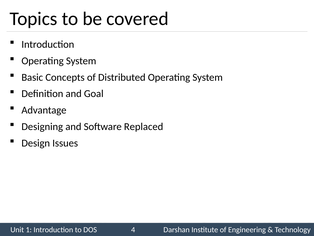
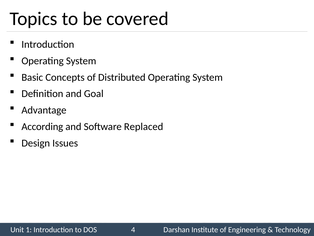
Designing: Designing -> According
